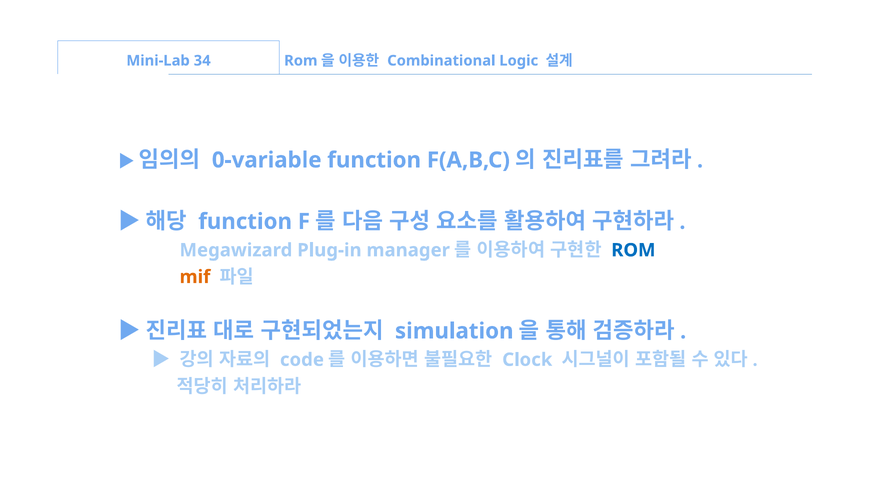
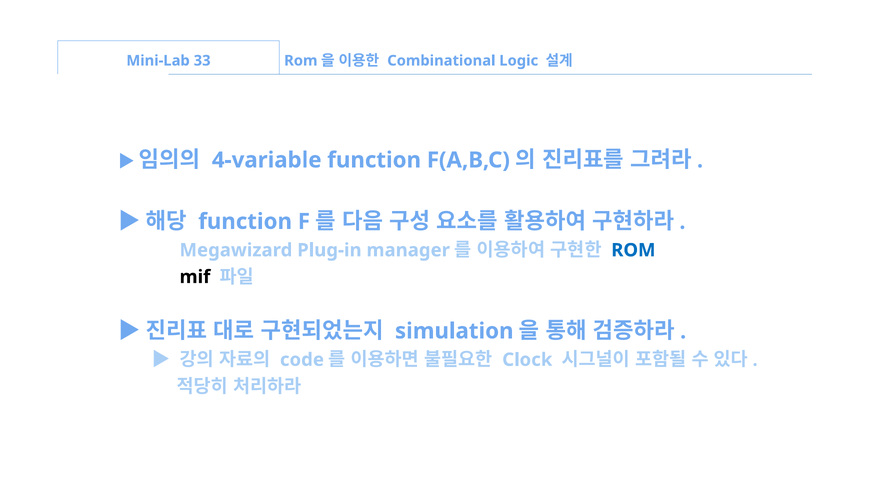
34: 34 -> 33
0-variable: 0-variable -> 4-variable
mif colour: orange -> black
